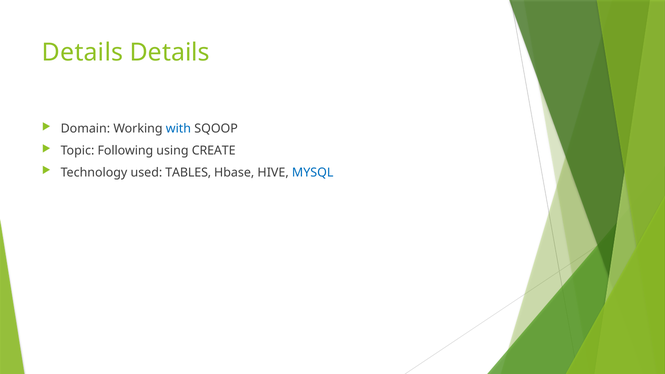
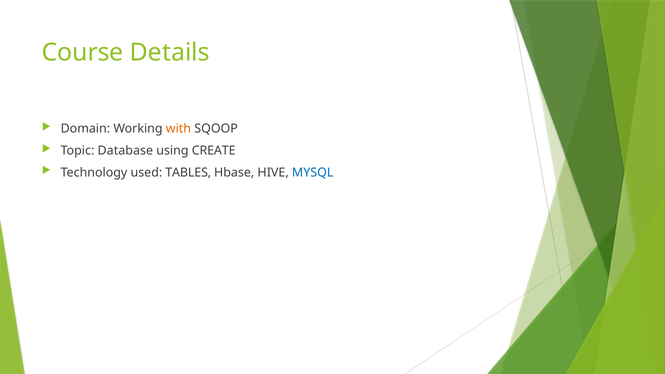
Details at (83, 52): Details -> Course
with colour: blue -> orange
Following: Following -> Database
